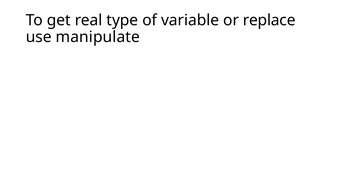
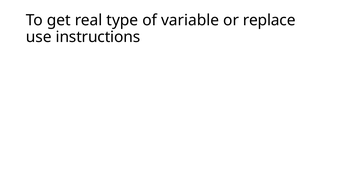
manipulate: manipulate -> instructions
